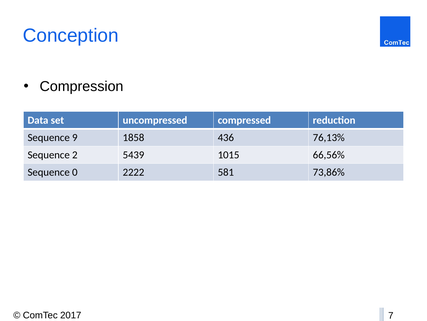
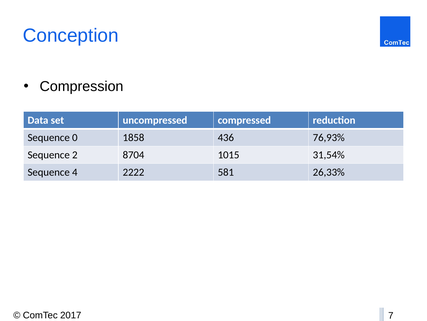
9: 9 -> 0
76,13%: 76,13% -> 76,93%
5439: 5439 -> 8704
66,56%: 66,56% -> 31,54%
0: 0 -> 4
73,86%: 73,86% -> 26,33%
